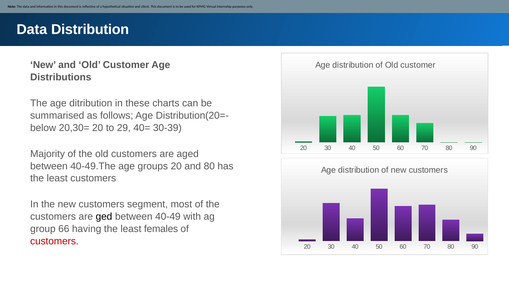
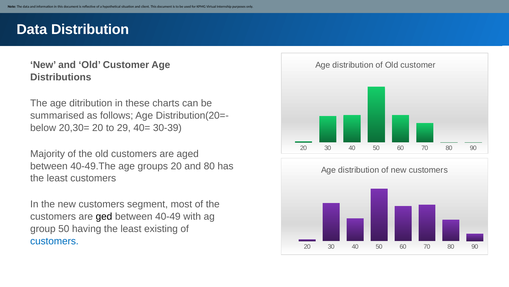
group 66: 66 -> 50
females: females -> existing
customers at (54, 241) colour: red -> blue
